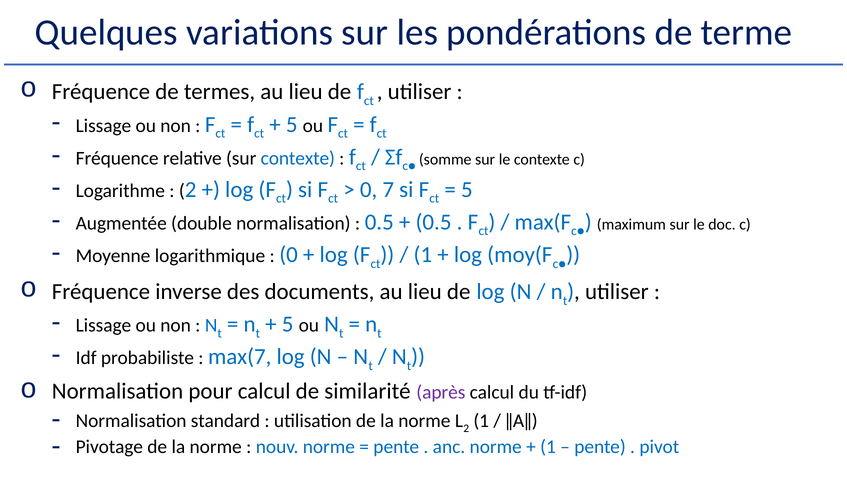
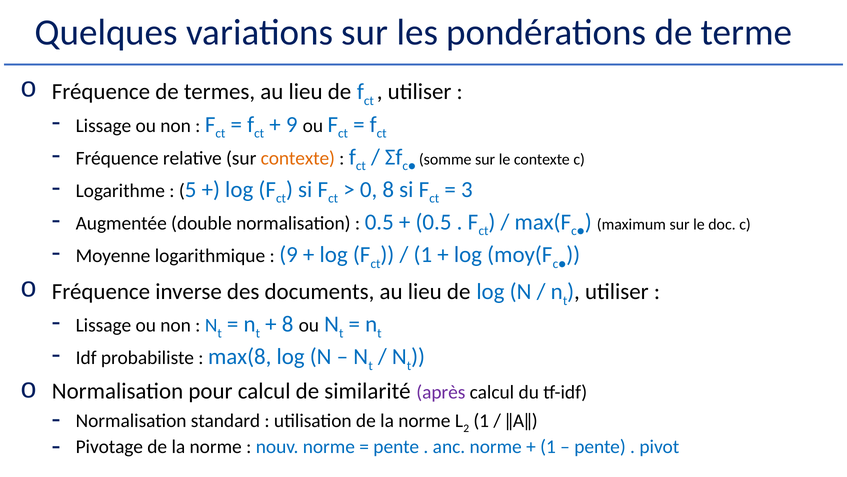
5 at (292, 124): 5 -> 9
contexte at (298, 158) colour: blue -> orange
2 at (191, 189): 2 -> 5
0 7: 7 -> 8
5 at (467, 189): 5 -> 3
0 at (289, 254): 0 -> 9
5 at (288, 324): 5 -> 8
max(7: max(7 -> max(8
